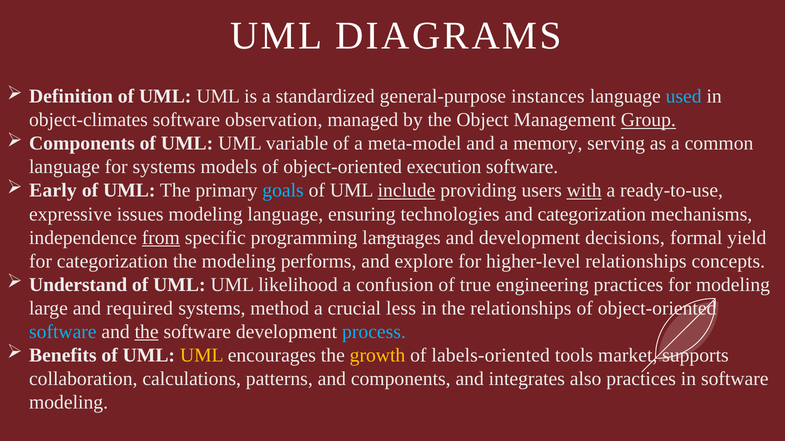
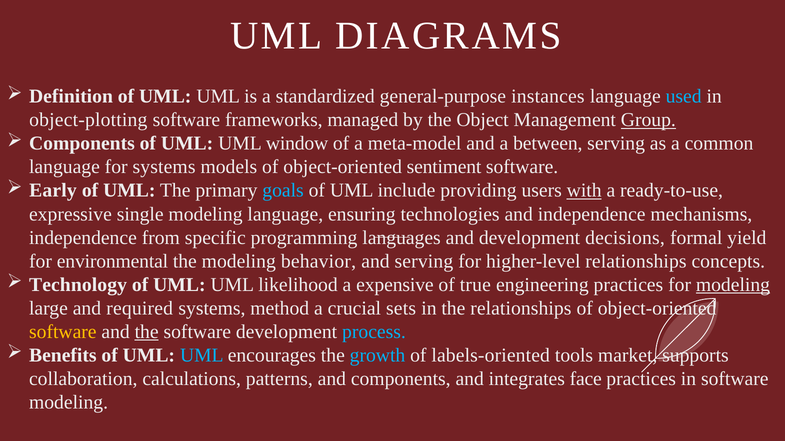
object-climates: object-climates -> object-plotting
observation: observation -> frameworks
variable: variable -> window
memory: memory -> between
execution: execution -> sentiment
include underline: present -> none
issues: issues -> single
and categorization: categorization -> independence
from underline: present -> none
for categorization: categorization -> environmental
performs: performs -> behavior
and explore: explore -> serving
Understand: Understand -> Technology
confusion: confusion -> expensive
modeling at (733, 285) underline: none -> present
less: less -> sets
software at (63, 332) colour: light blue -> yellow
UML at (202, 356) colour: yellow -> light blue
growth colour: yellow -> light blue
also: also -> face
